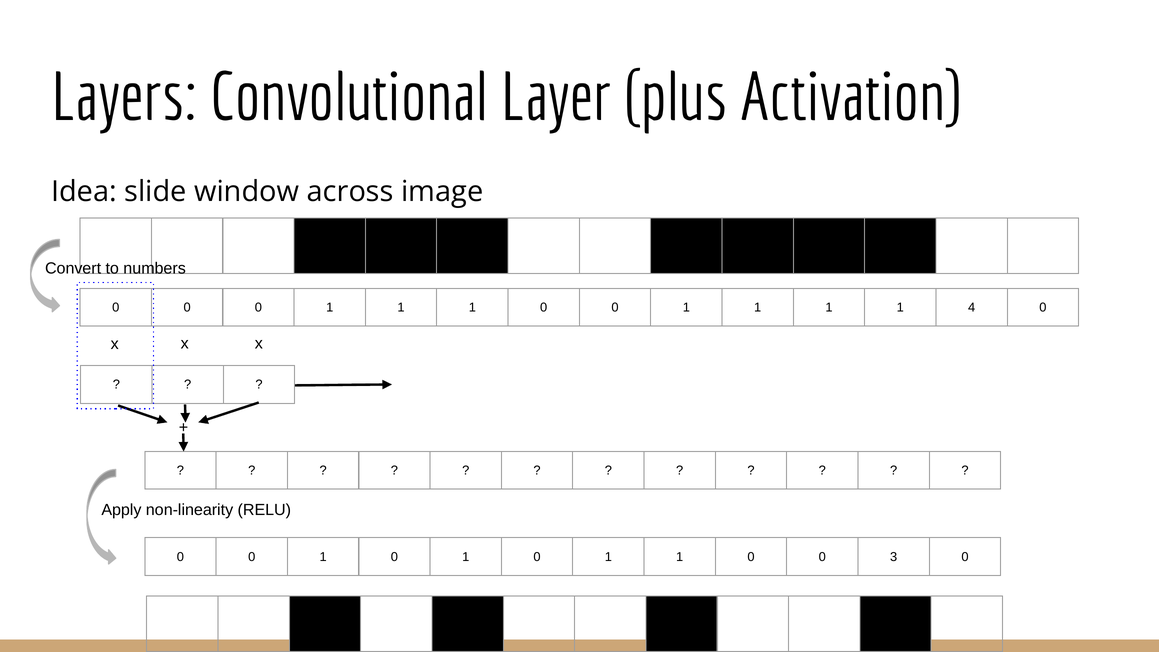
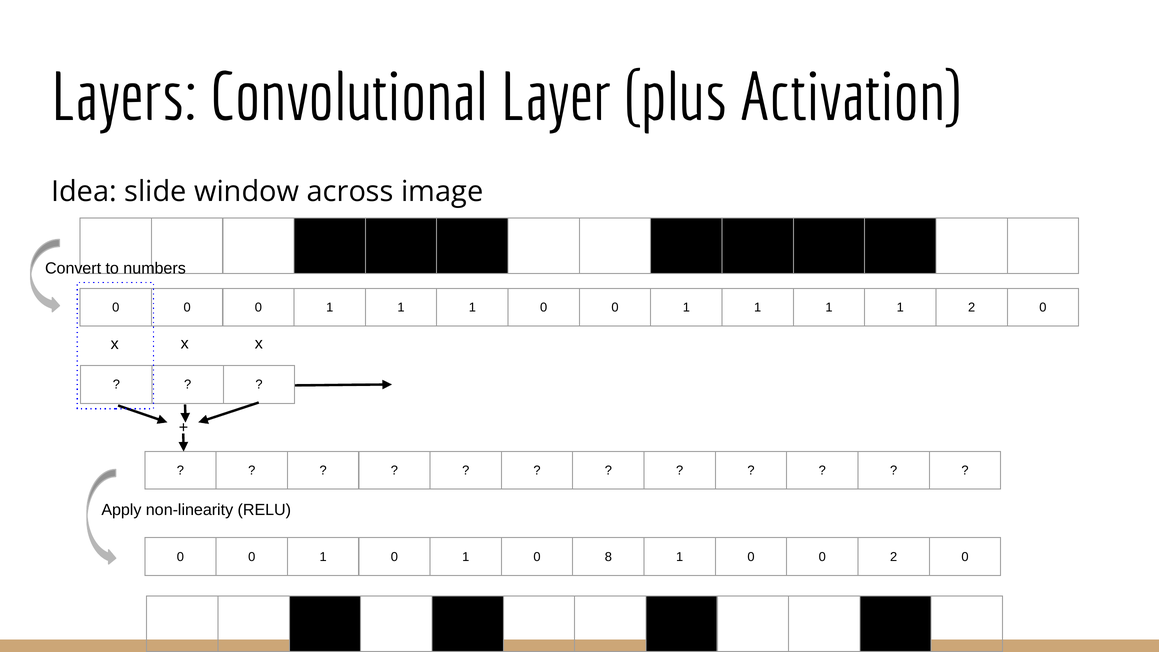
1 4: 4 -> 2
1 at (608, 557): 1 -> 8
0 3: 3 -> 2
